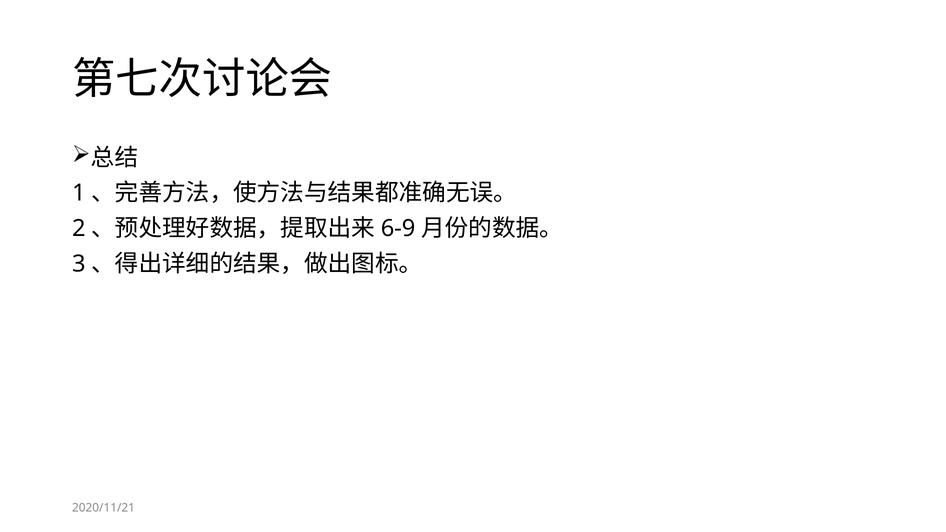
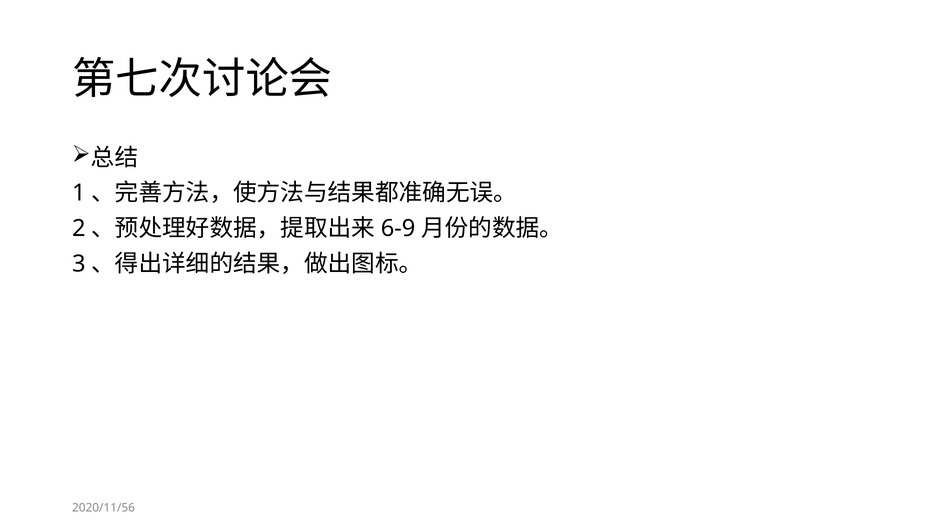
2020/11/21: 2020/11/21 -> 2020/11/56
